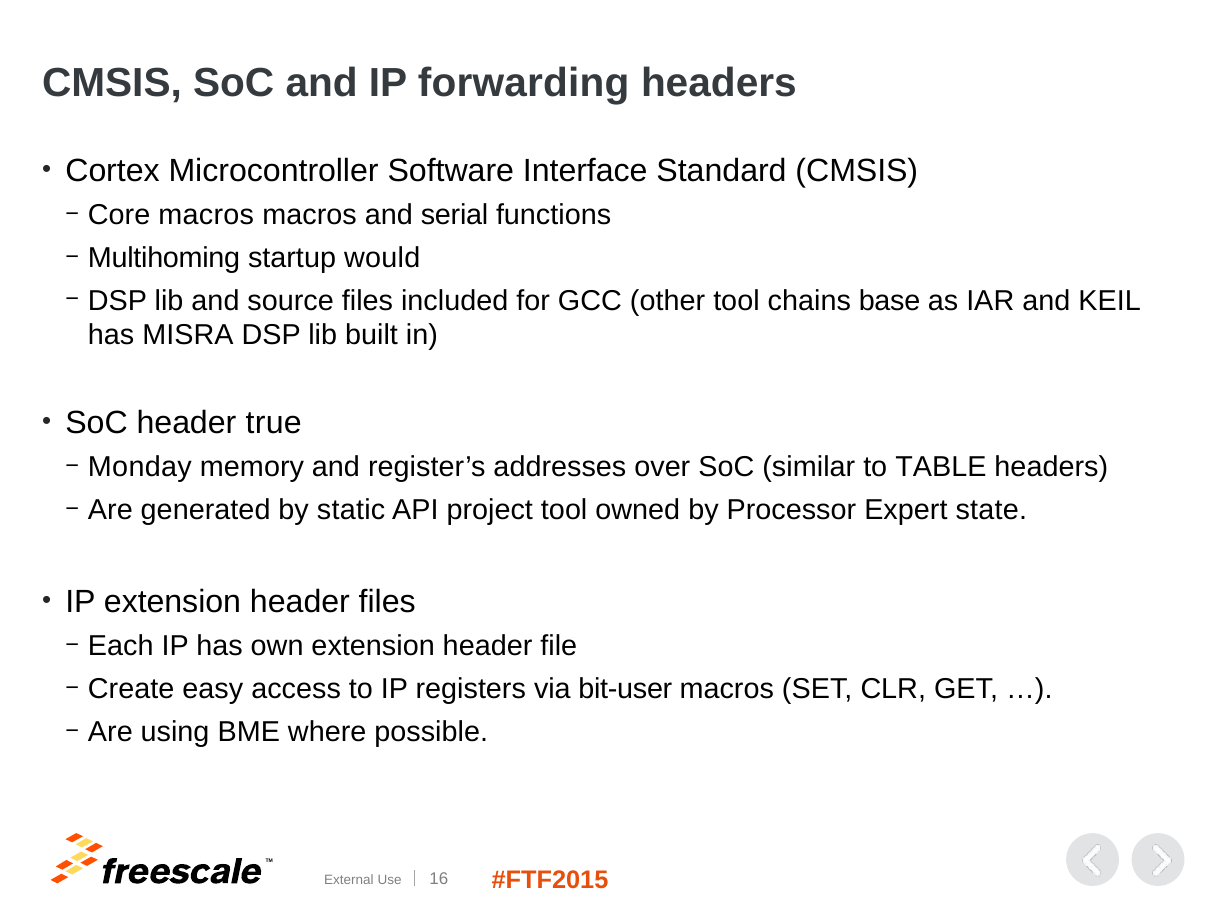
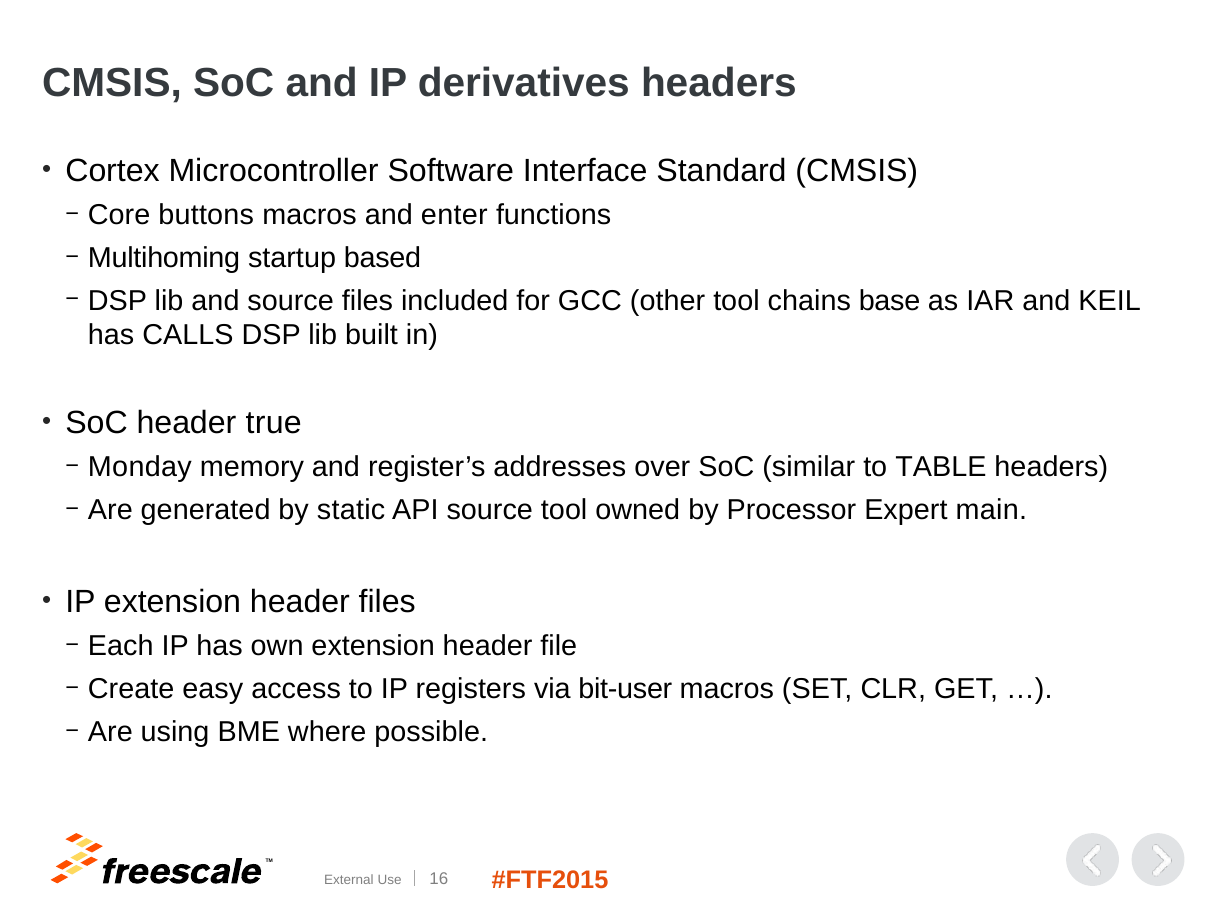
forwarding: forwarding -> derivatives
Core macros: macros -> buttons
serial: serial -> enter
would: would -> based
MISRA: MISRA -> CALLS
API project: project -> source
state: state -> main
